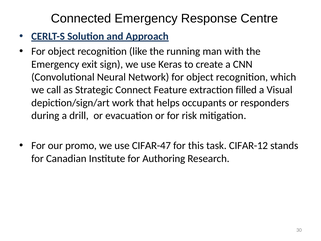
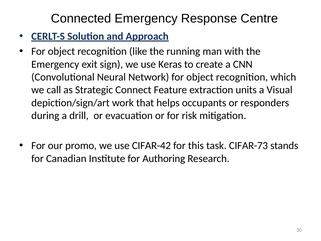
filled: filled -> units
CIFAR-47: CIFAR-47 -> CIFAR-42
CIFAR-12: CIFAR-12 -> CIFAR-73
